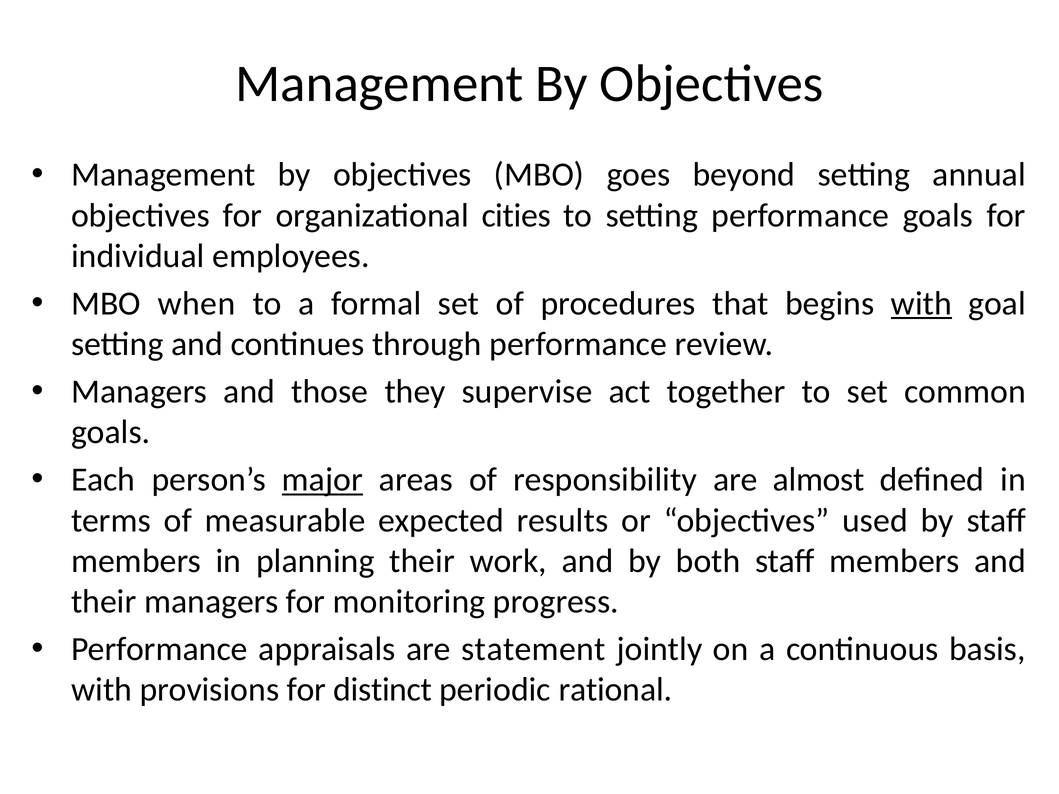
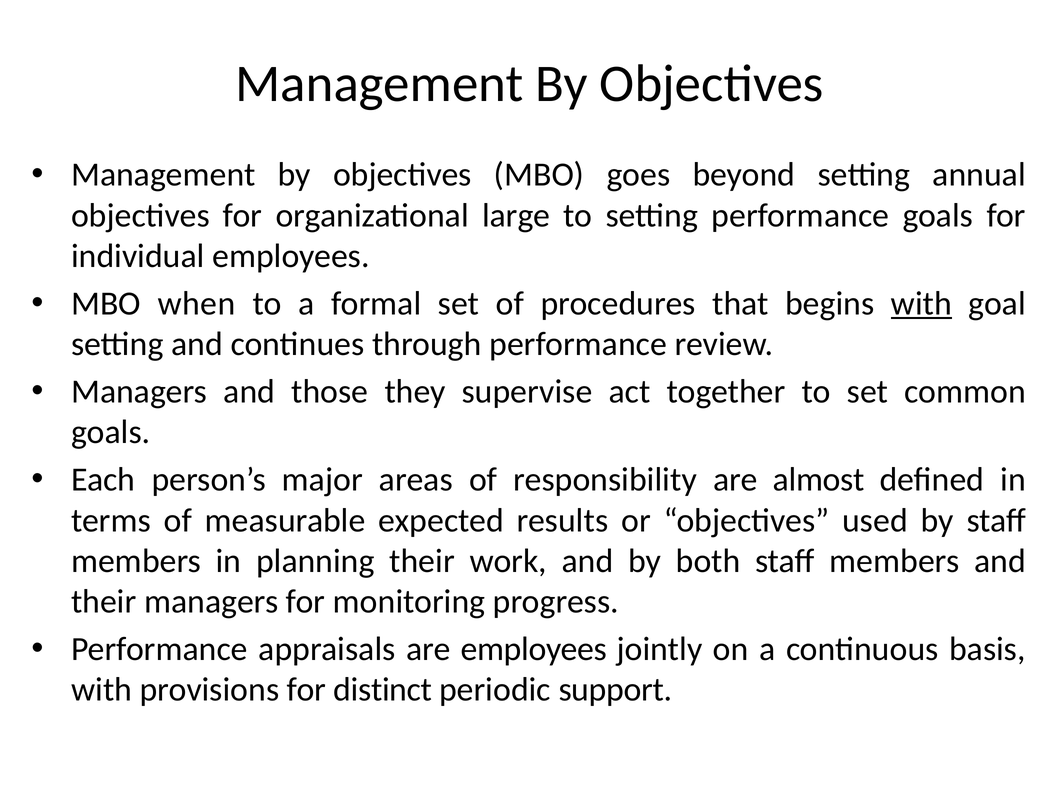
cities: cities -> large
major underline: present -> none
are statement: statement -> employees
rational: rational -> support
